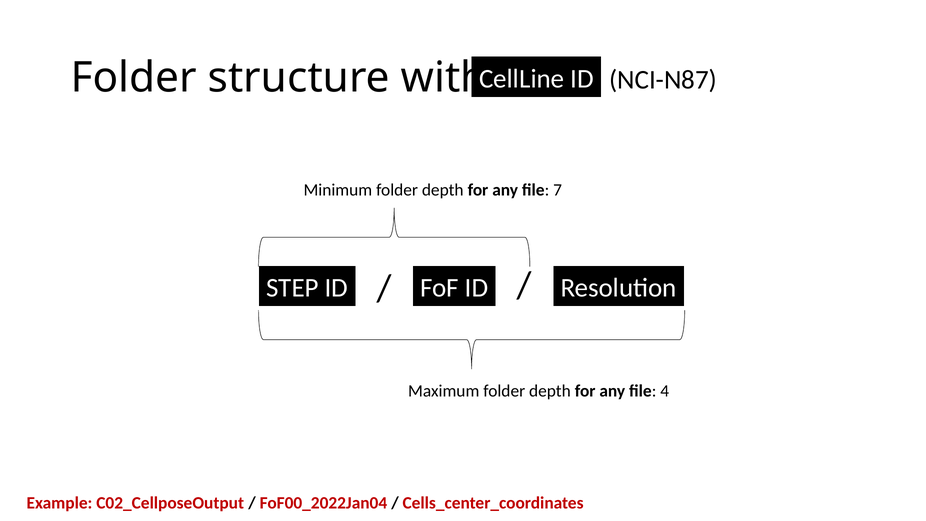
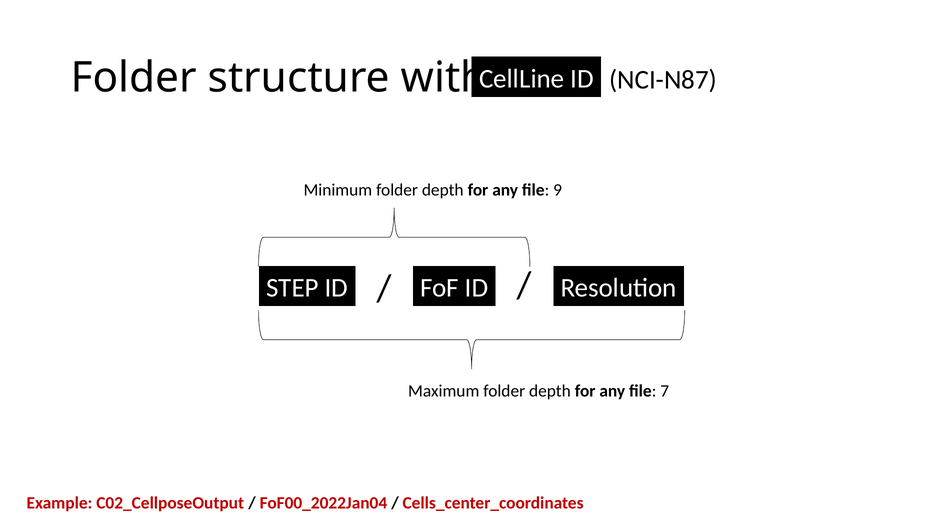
7: 7 -> 9
4: 4 -> 7
